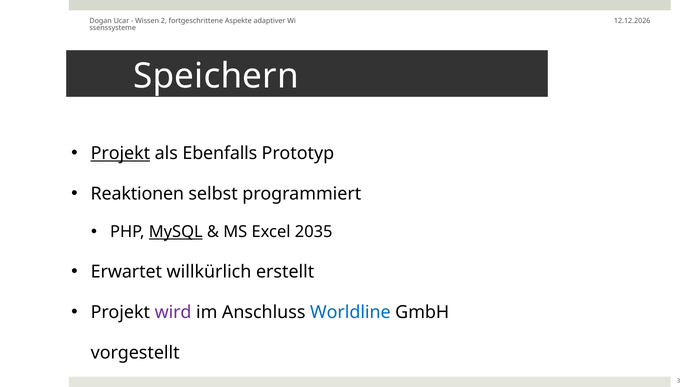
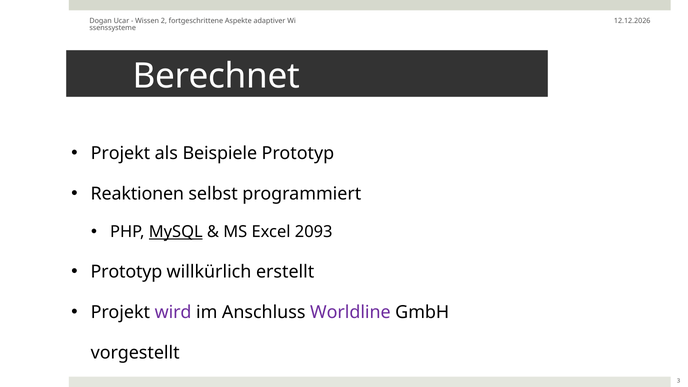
Speichern: Speichern -> Berechnet
Projekt at (120, 153) underline: present -> none
Ebenfalls: Ebenfalls -> Beispiele
2035: 2035 -> 2093
Erwartet at (126, 272): Erwartet -> Prototyp
Worldline colour: blue -> purple
